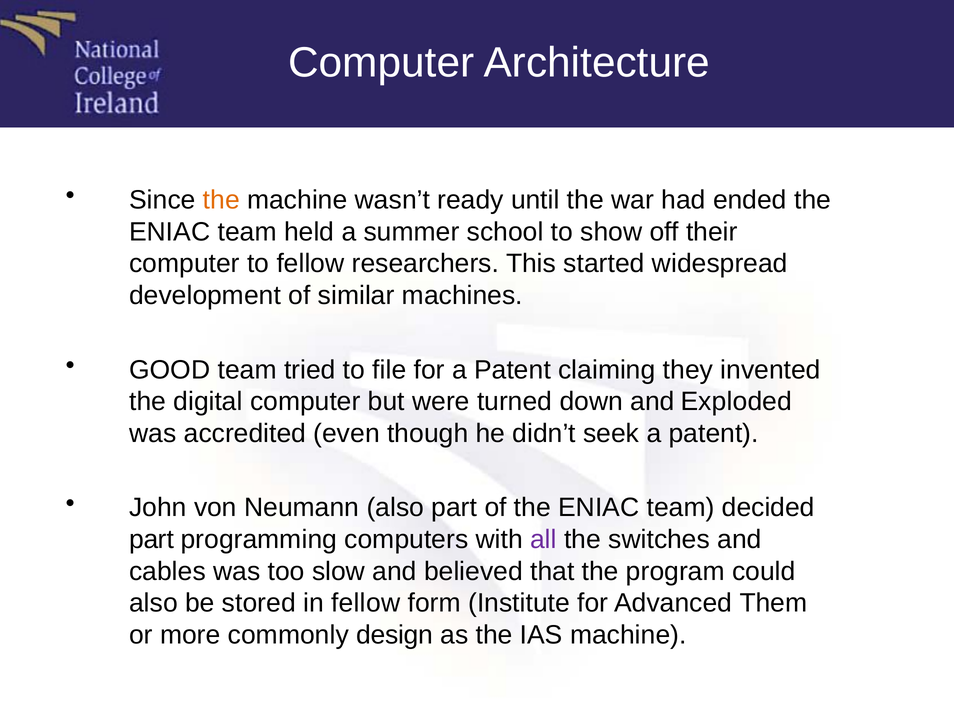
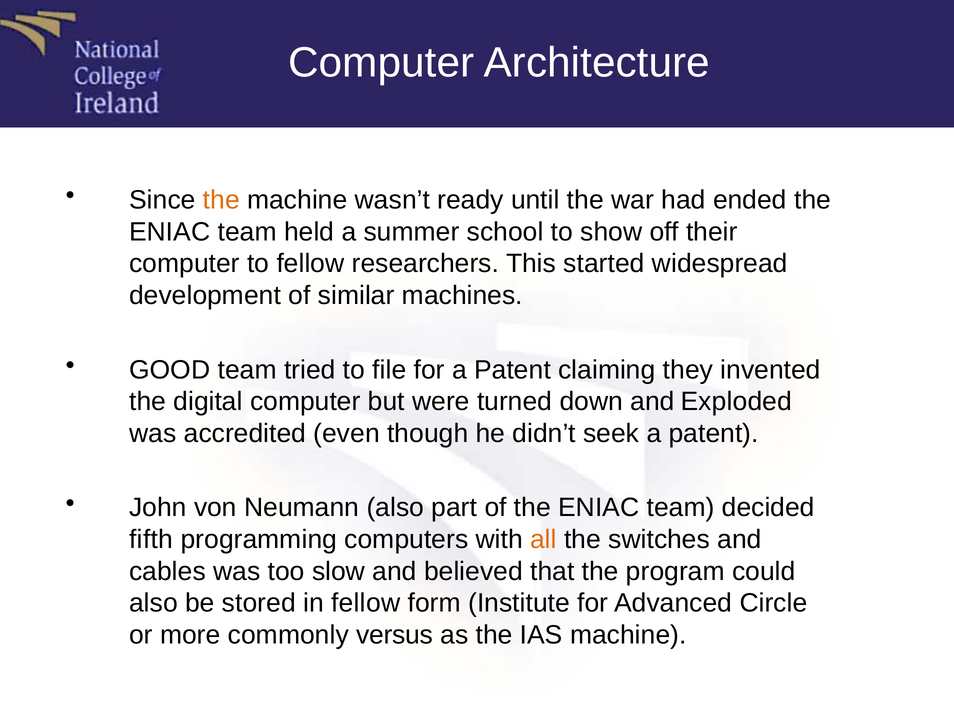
part at (151, 539): part -> fifth
all colour: purple -> orange
Them: Them -> Circle
design: design -> versus
